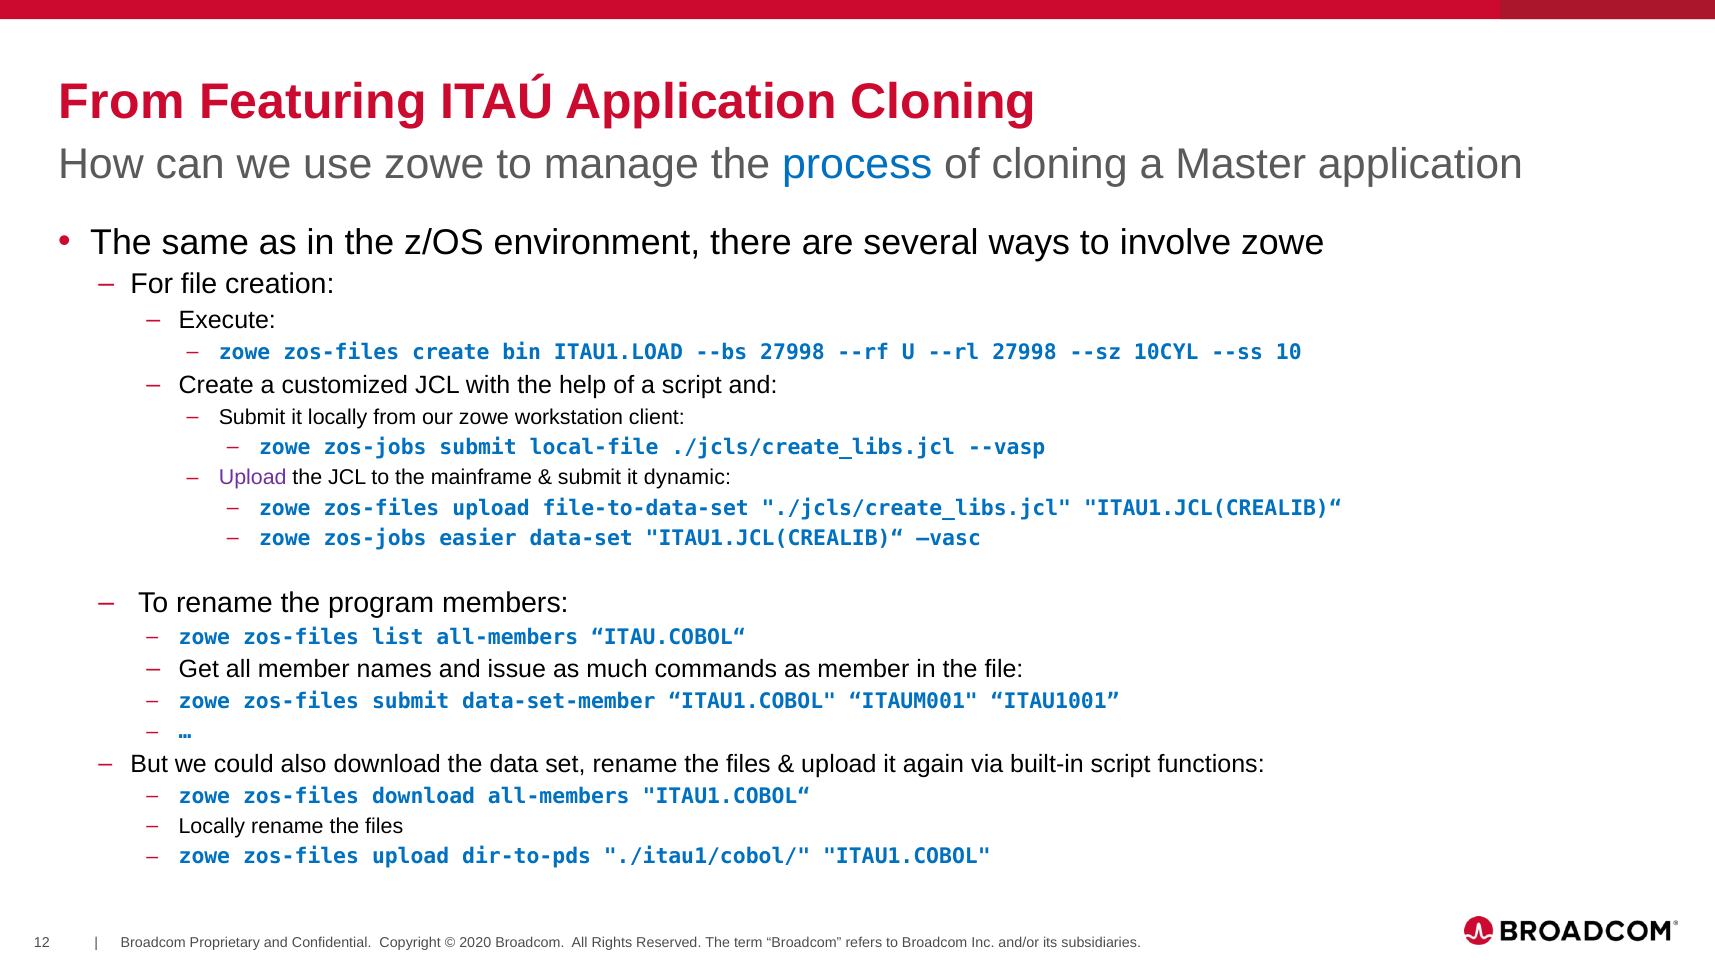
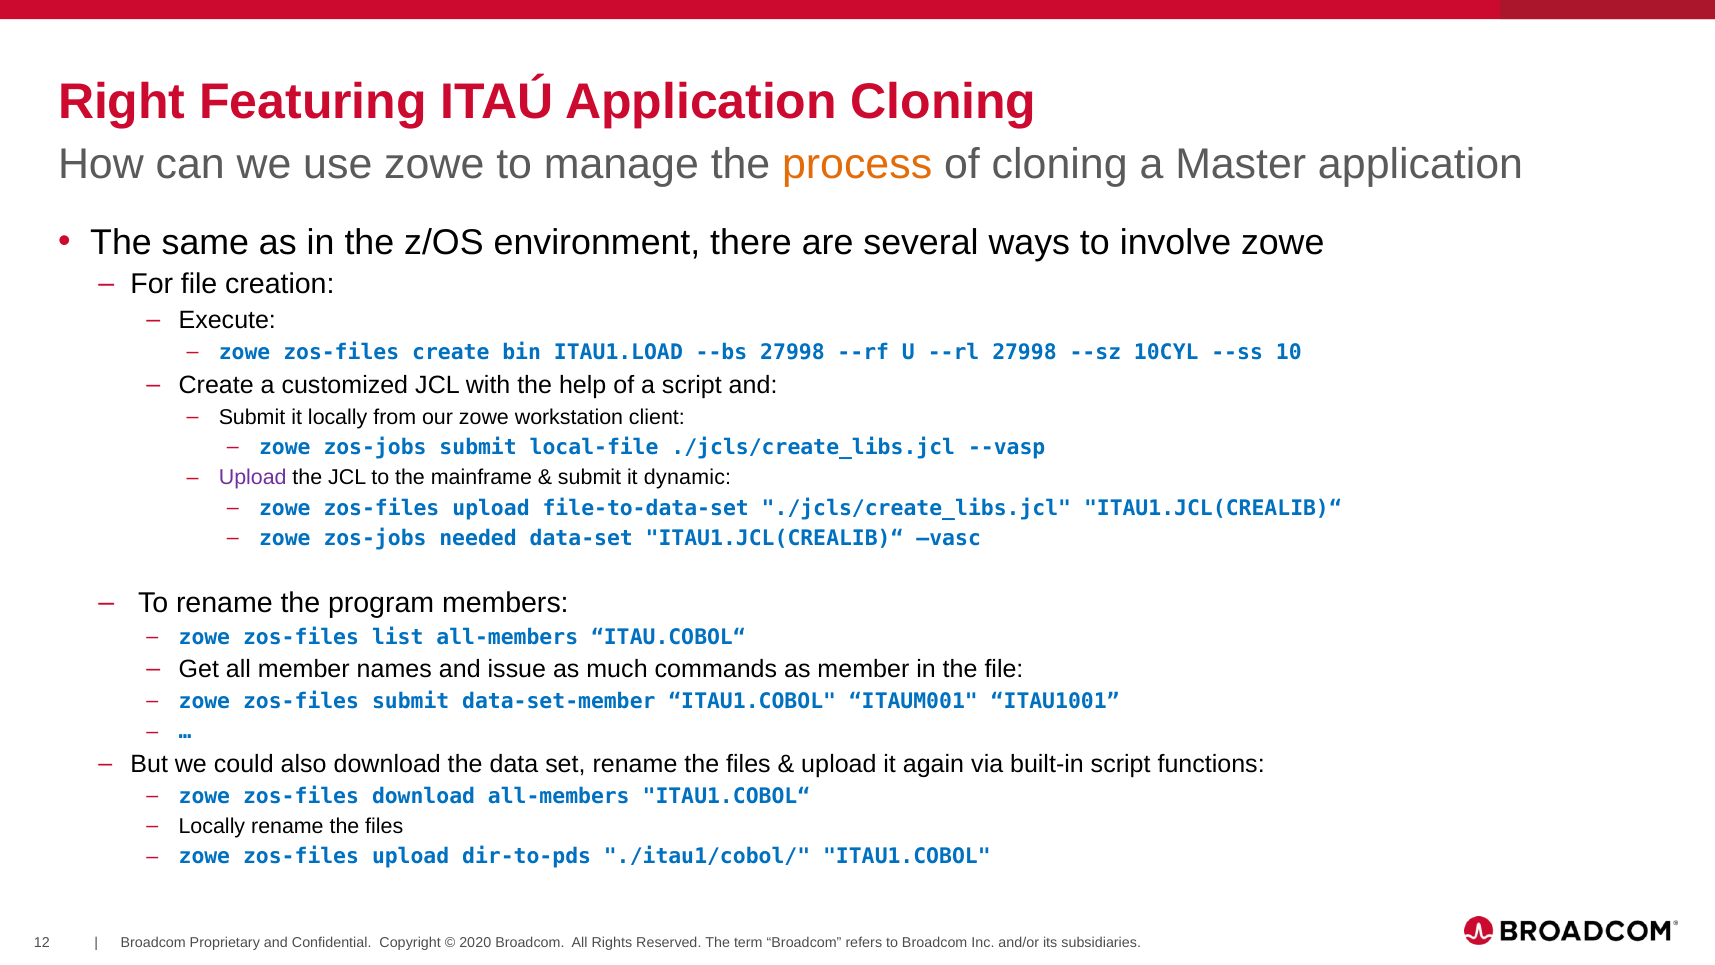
From at (122, 102): From -> Right
process colour: blue -> orange
easier: easier -> needed
